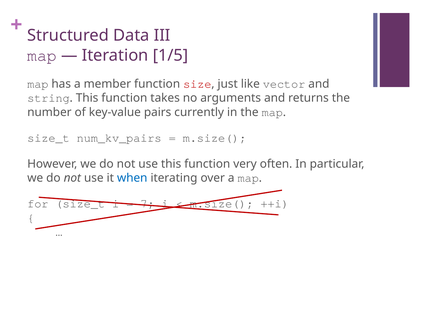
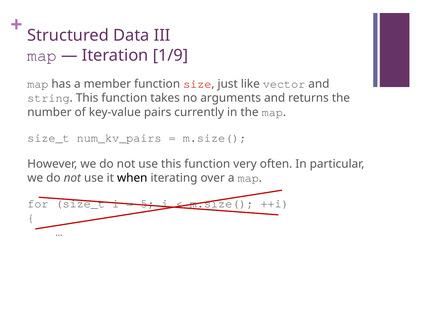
1/5: 1/5 -> 1/9
when colour: blue -> black
7: 7 -> 5
